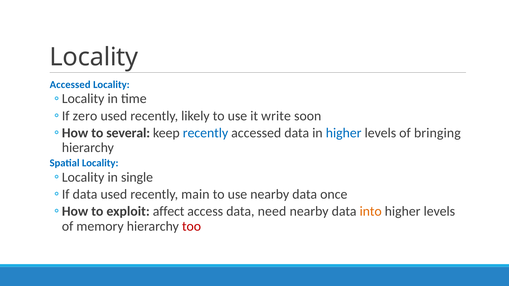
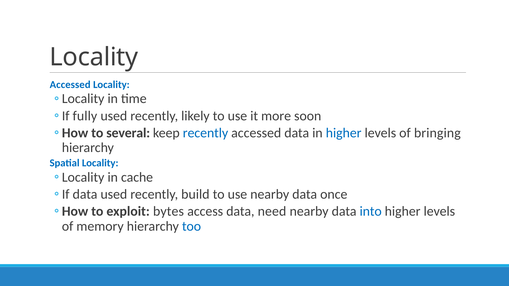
zero: zero -> fully
write: write -> more
single: single -> cache
main: main -> build
affect: affect -> bytes
into colour: orange -> blue
too colour: red -> blue
